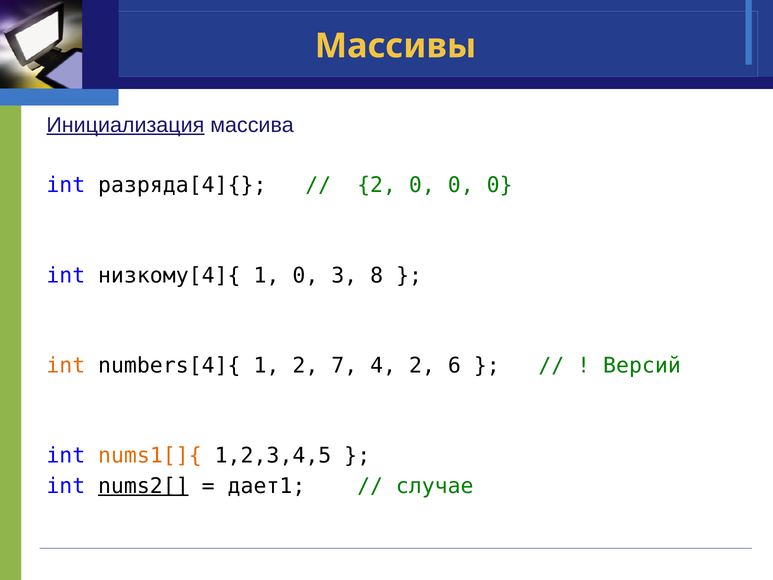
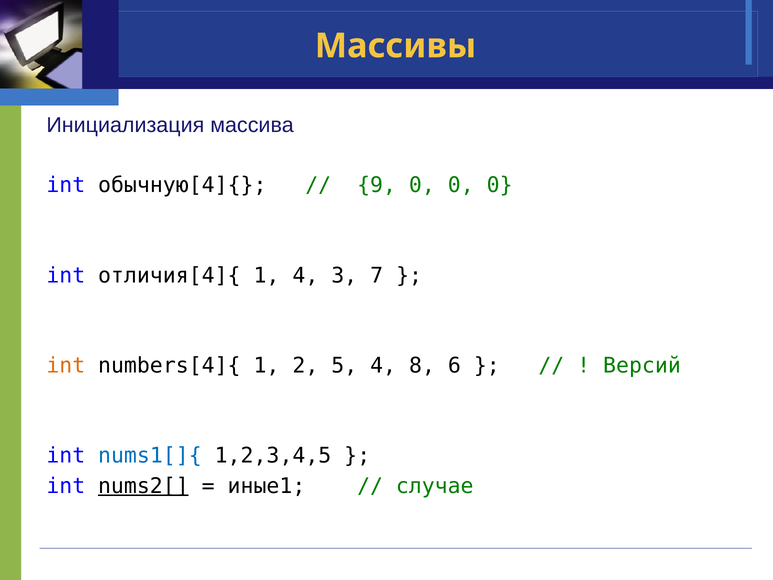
Инициализация underline: present -> none
разряда[4]{: разряда[4]{ -> обычную[4]{
2 at (377, 185): 2 -> 9
низкому[4]{: низкому[4]{ -> отличия[4]{
1 0: 0 -> 4
8: 8 -> 7
7: 7 -> 5
4 2: 2 -> 8
nums1[]{ colour: orange -> blue
дает1: дает1 -> иные1
